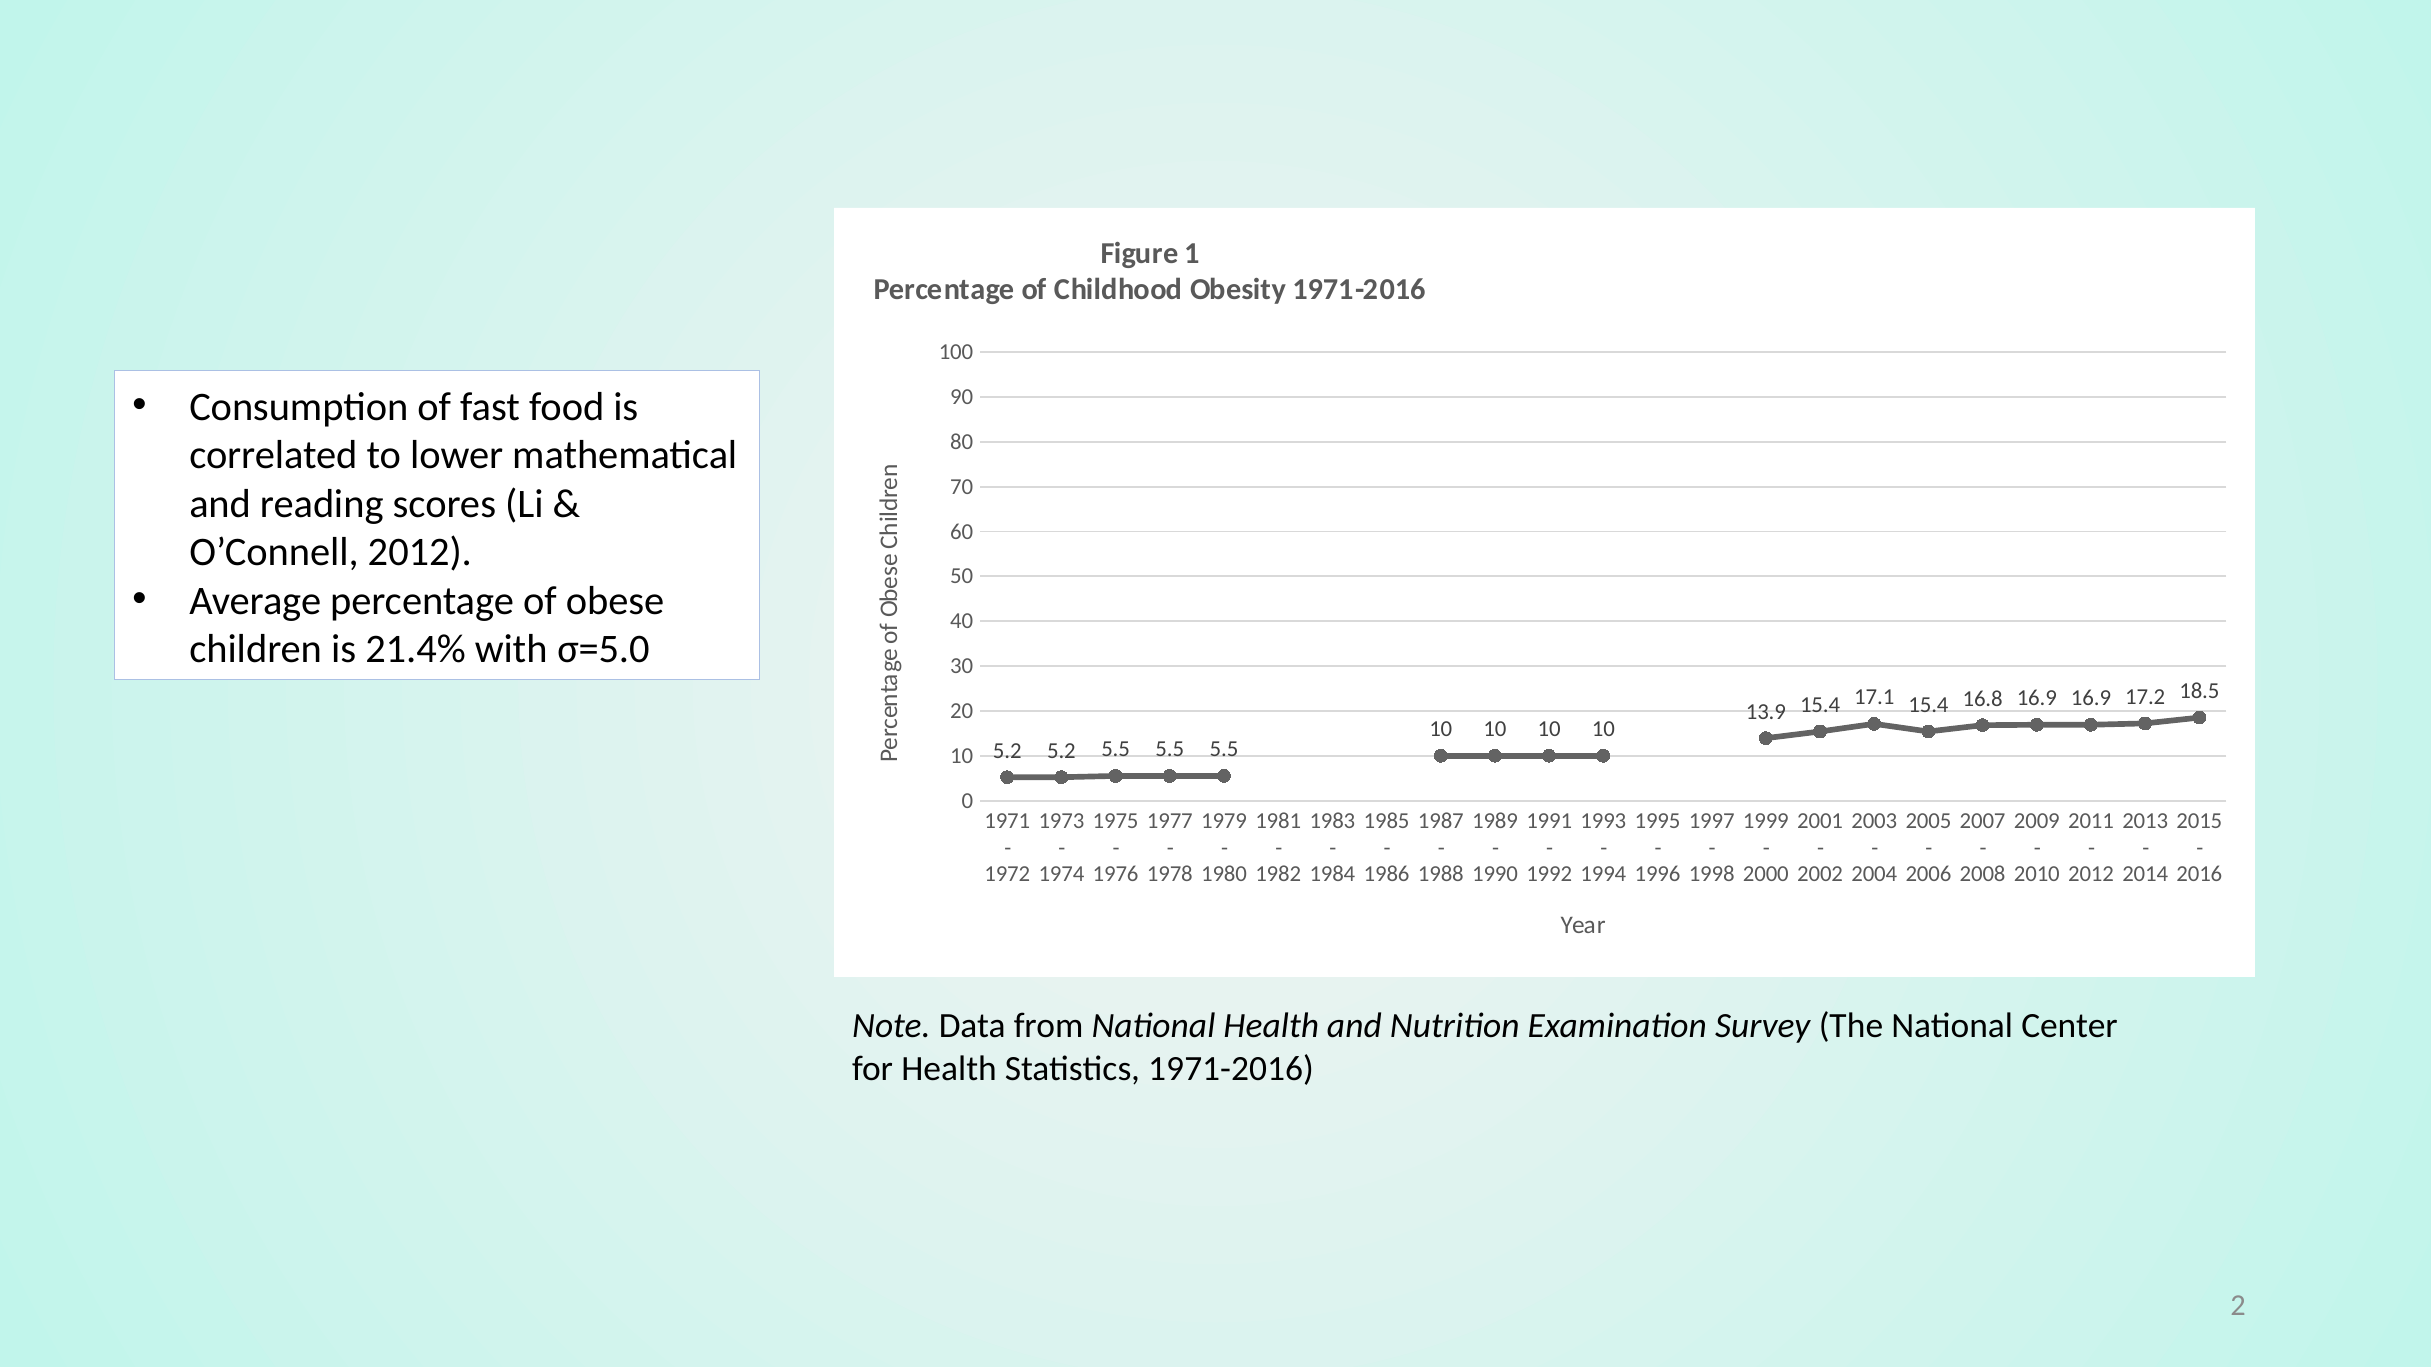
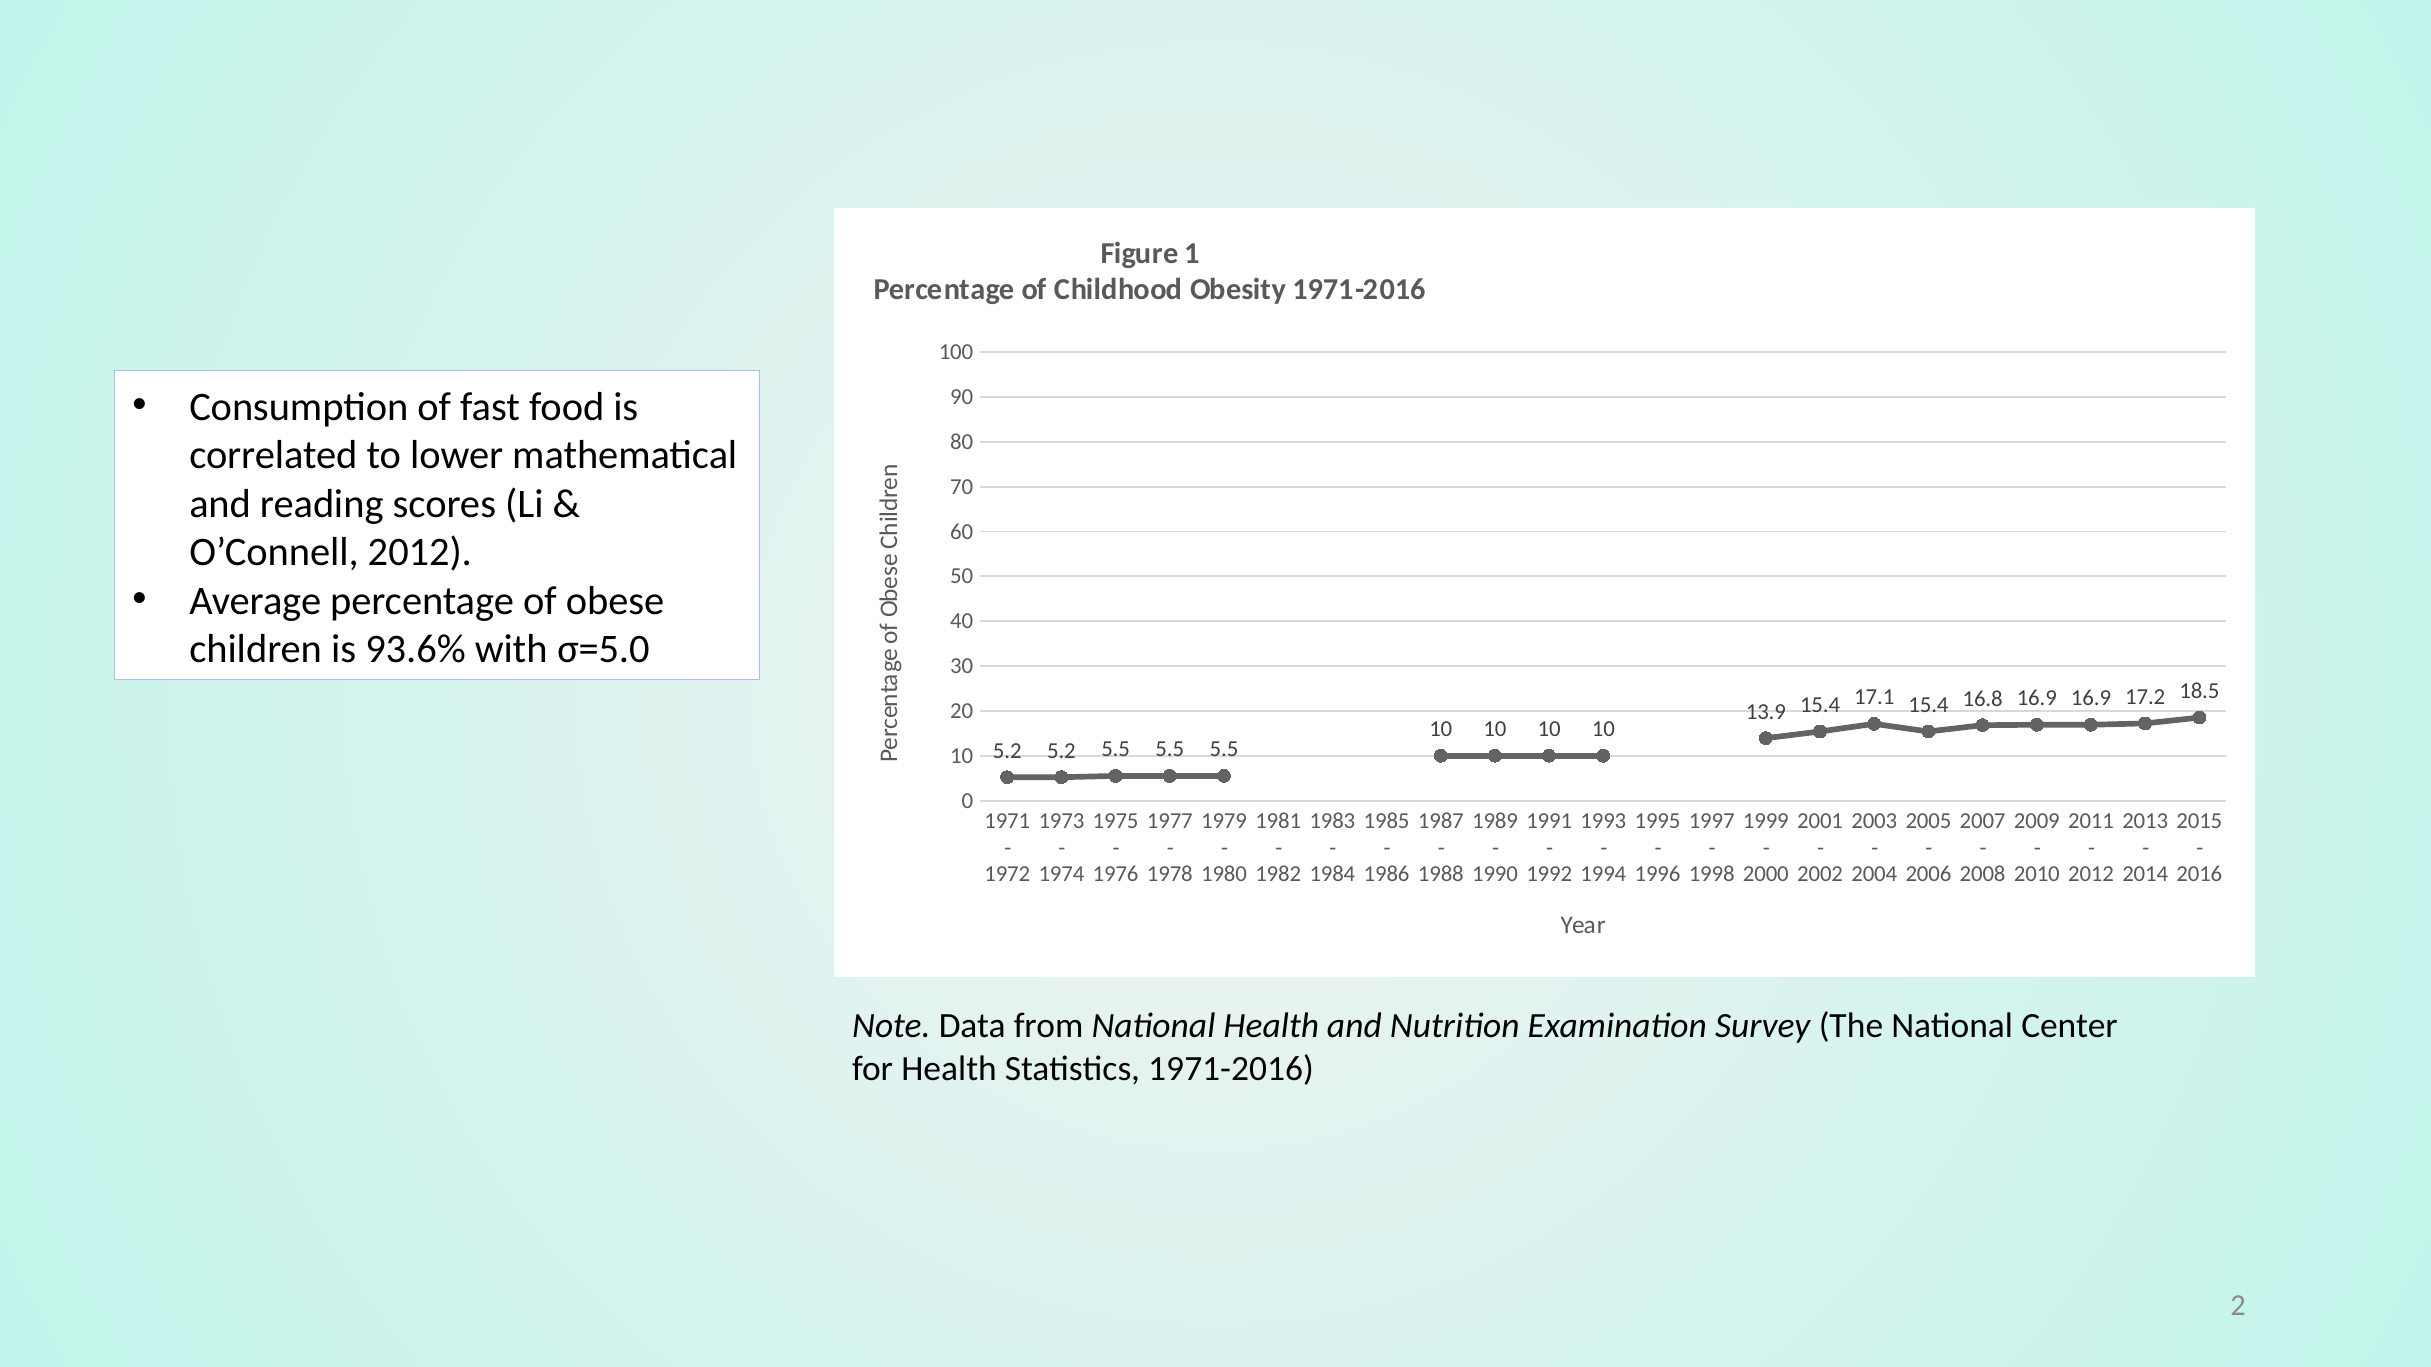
21.4%: 21.4% -> 93.6%
